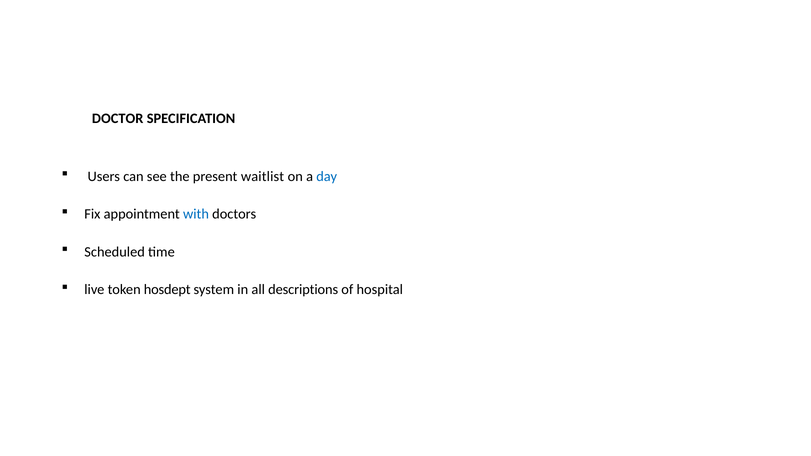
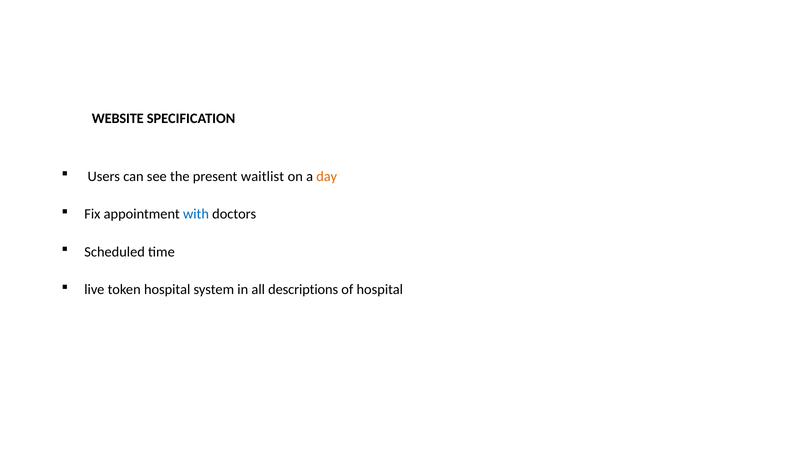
DOCTOR: DOCTOR -> WEBSITE
day colour: blue -> orange
token hosdept: hosdept -> hospital
